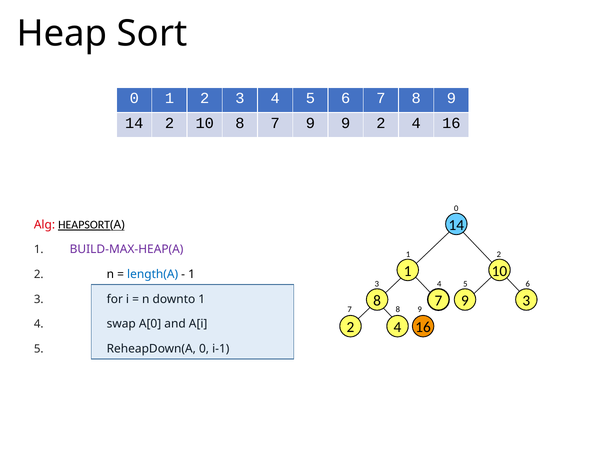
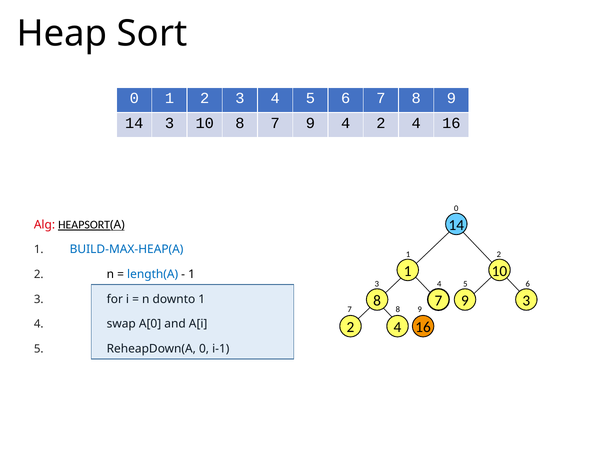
14 2: 2 -> 3
9 9: 9 -> 4
BUILD-MAX-HEAP(A colour: purple -> blue
